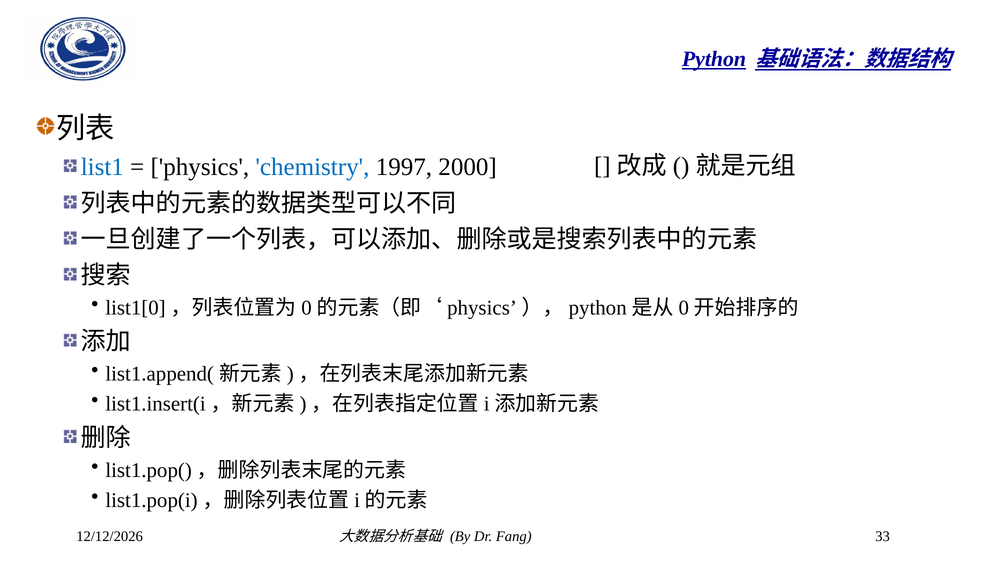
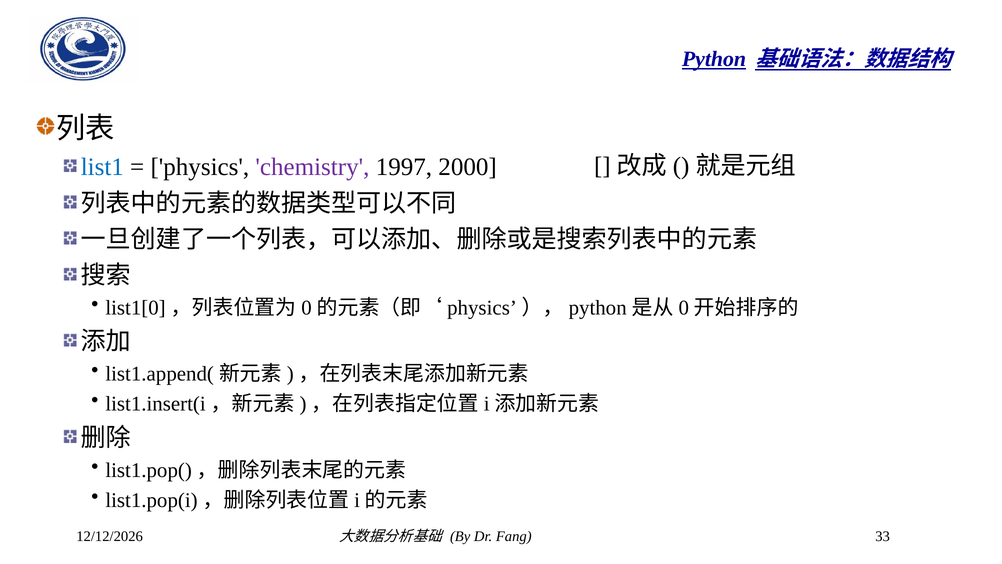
chemistry colour: blue -> purple
